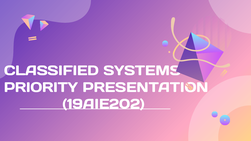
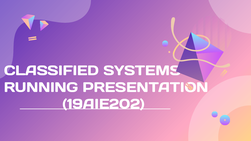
PRIORITY: PRIORITY -> RUNNING
